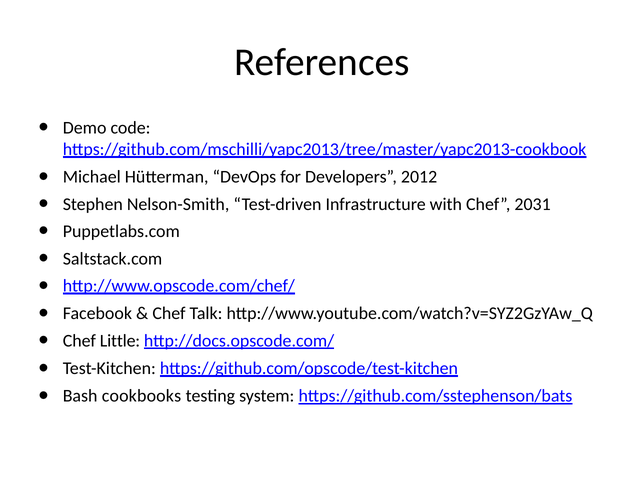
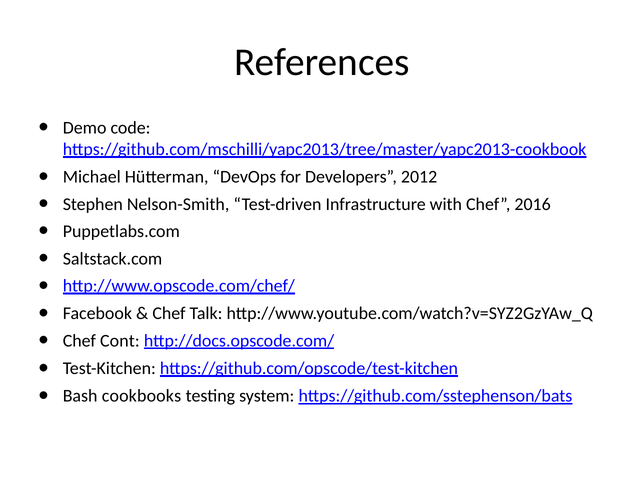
2031: 2031 -> 2016
Little: Little -> Cont
